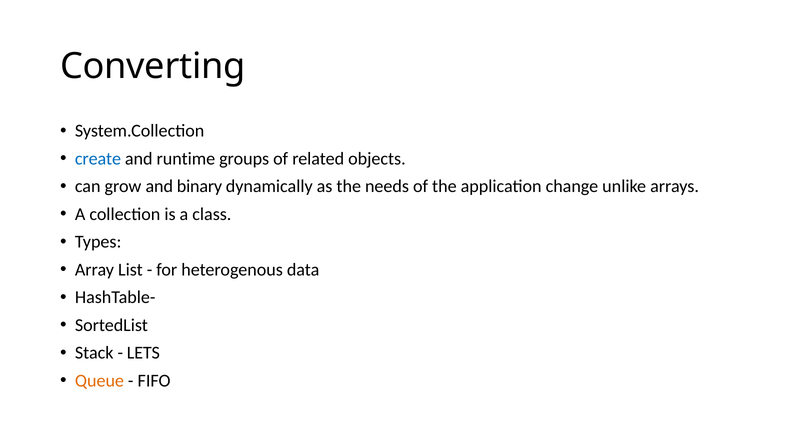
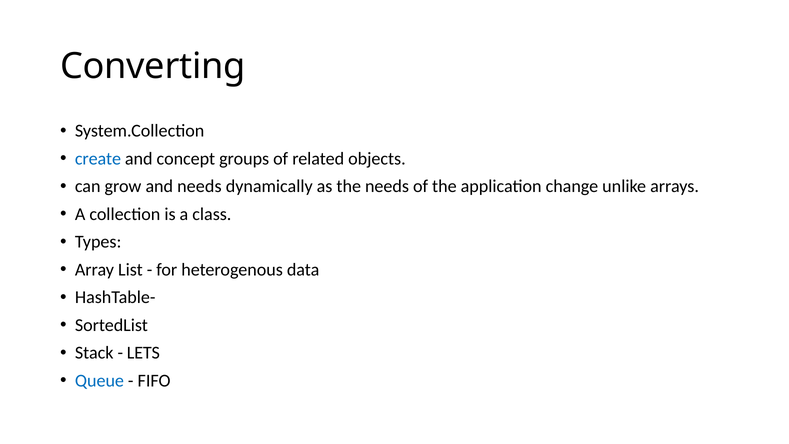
runtime: runtime -> concept
and binary: binary -> needs
Queue colour: orange -> blue
